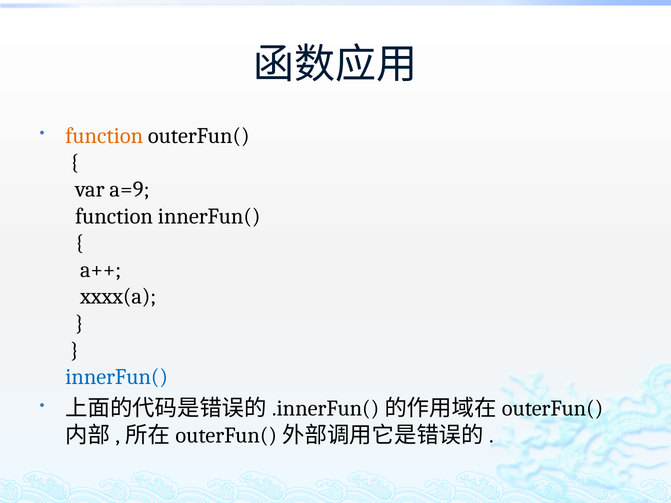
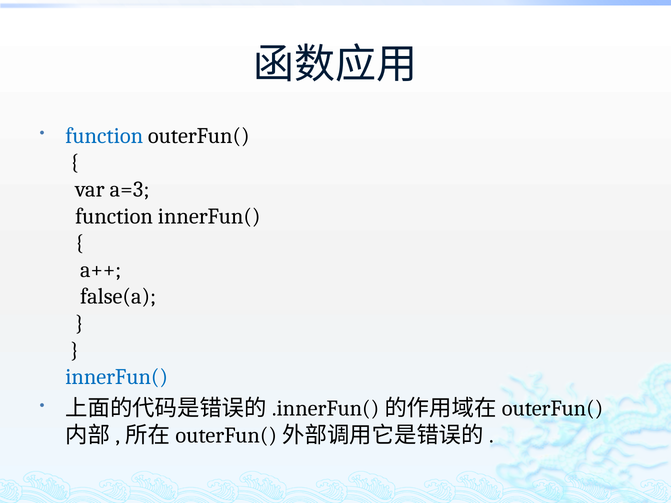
function at (104, 136) colour: orange -> blue
a=9: a=9 -> a=3
xxxx(a: xxxx(a -> false(a
